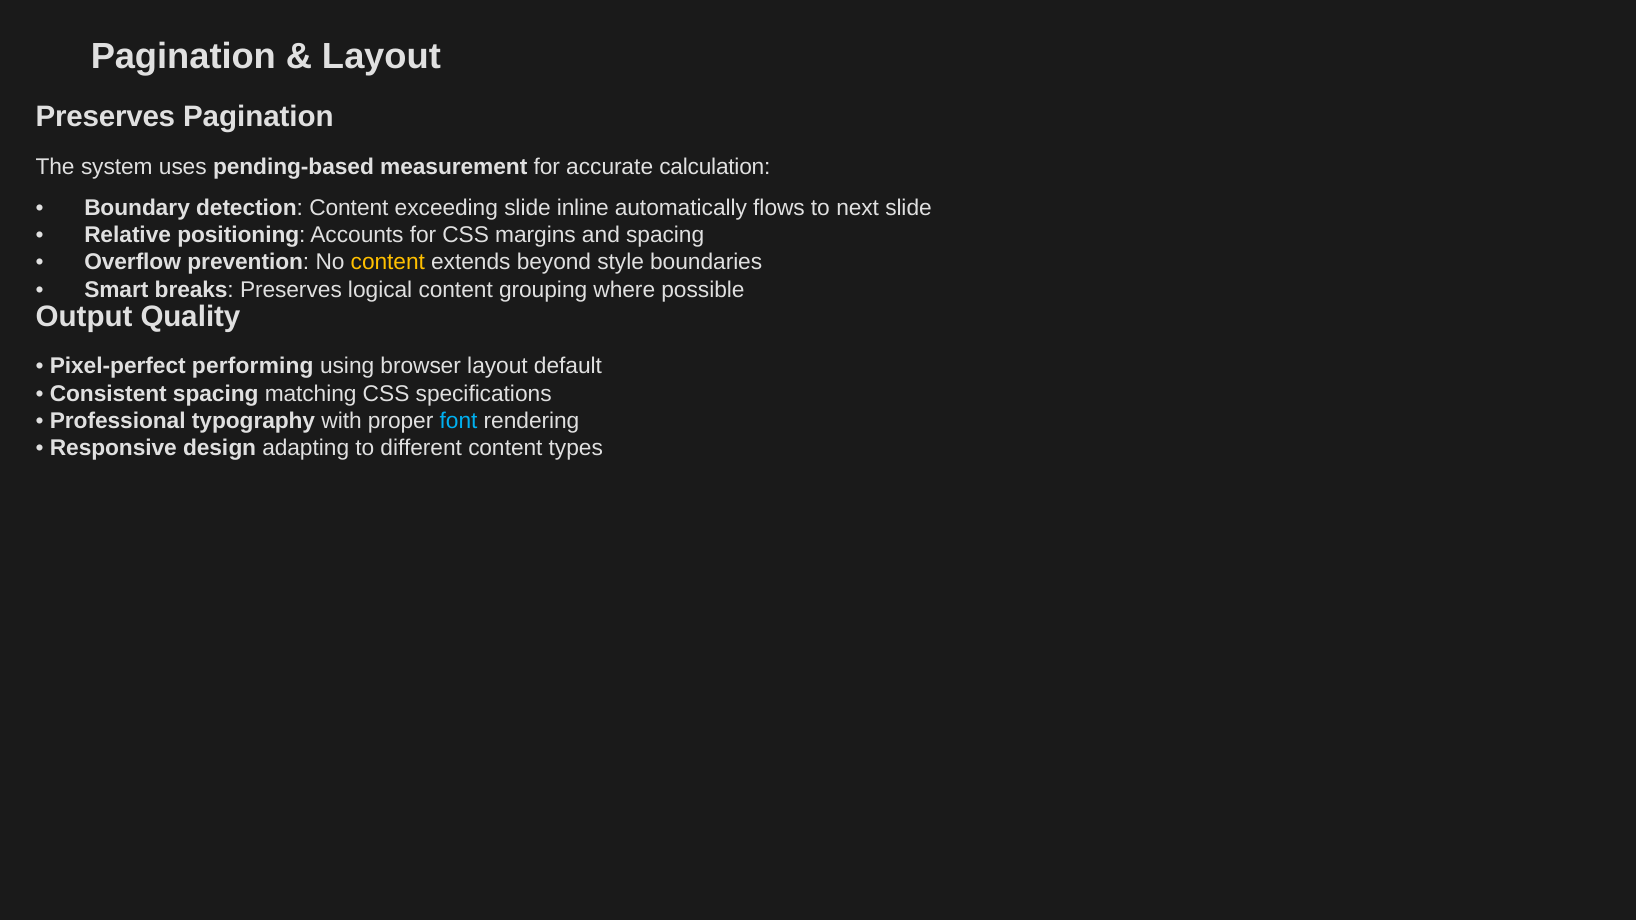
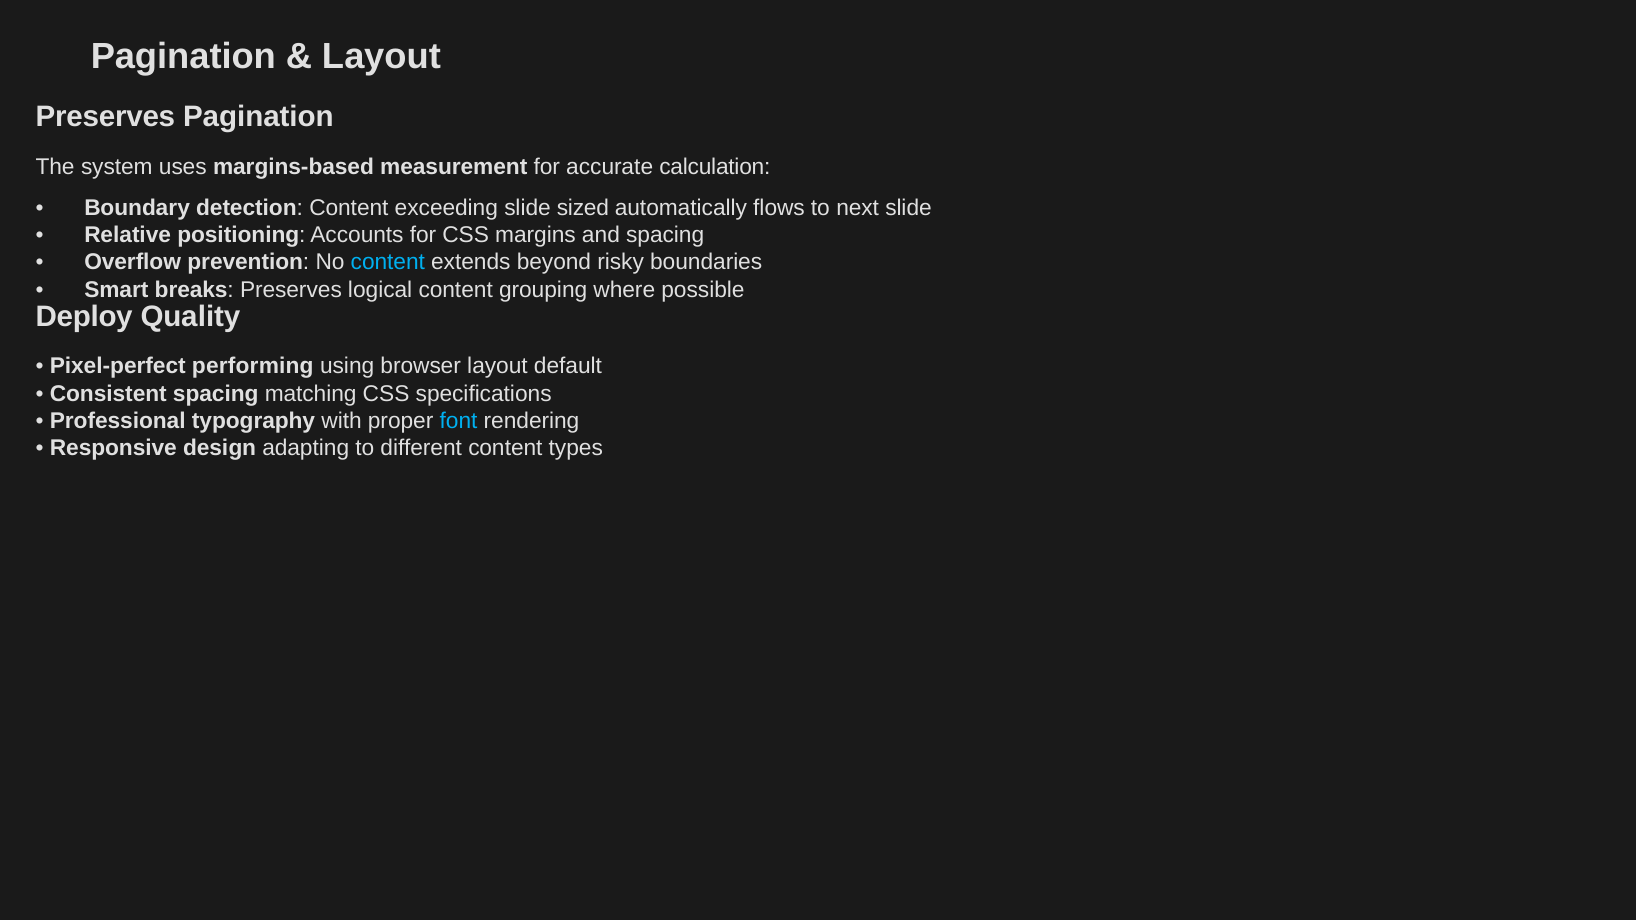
pending-based: pending-based -> margins-based
inline: inline -> sized
content at (388, 262) colour: yellow -> light blue
style: style -> risky
Output: Output -> Deploy
